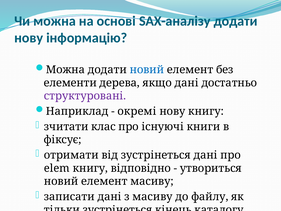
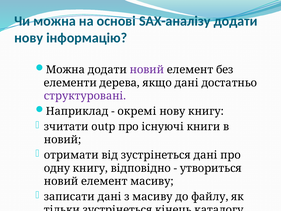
новий at (147, 70) colour: blue -> purple
клас: клас -> outp
фіксує at (63, 140): фіксує -> новий
elem: elem -> одну
